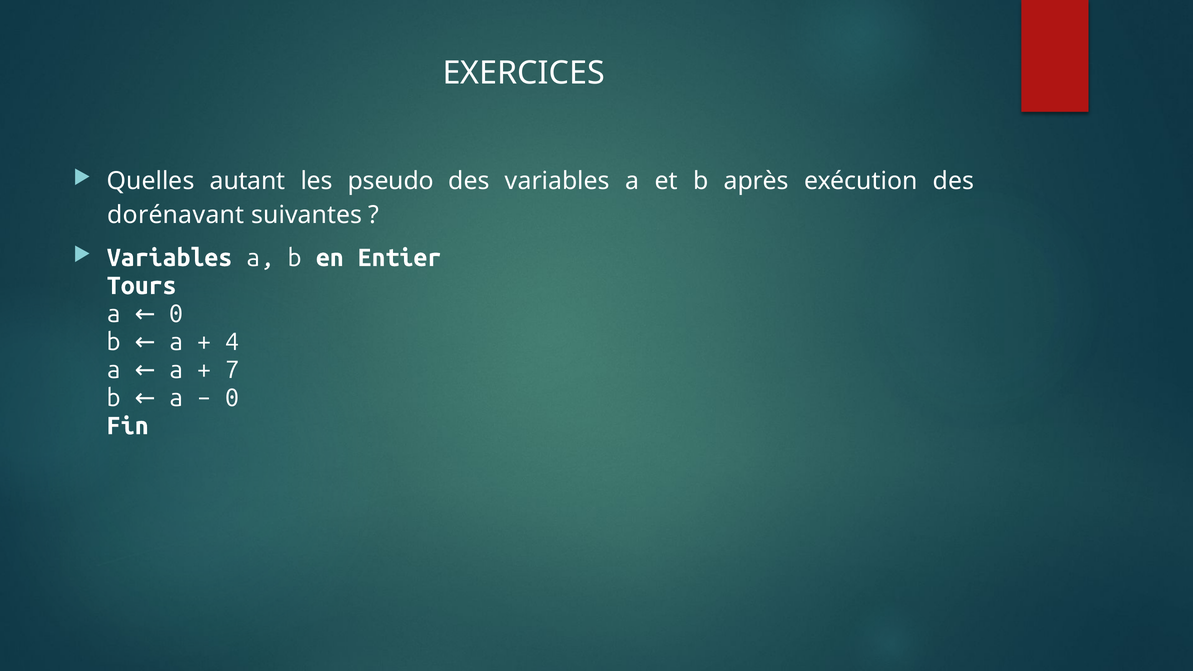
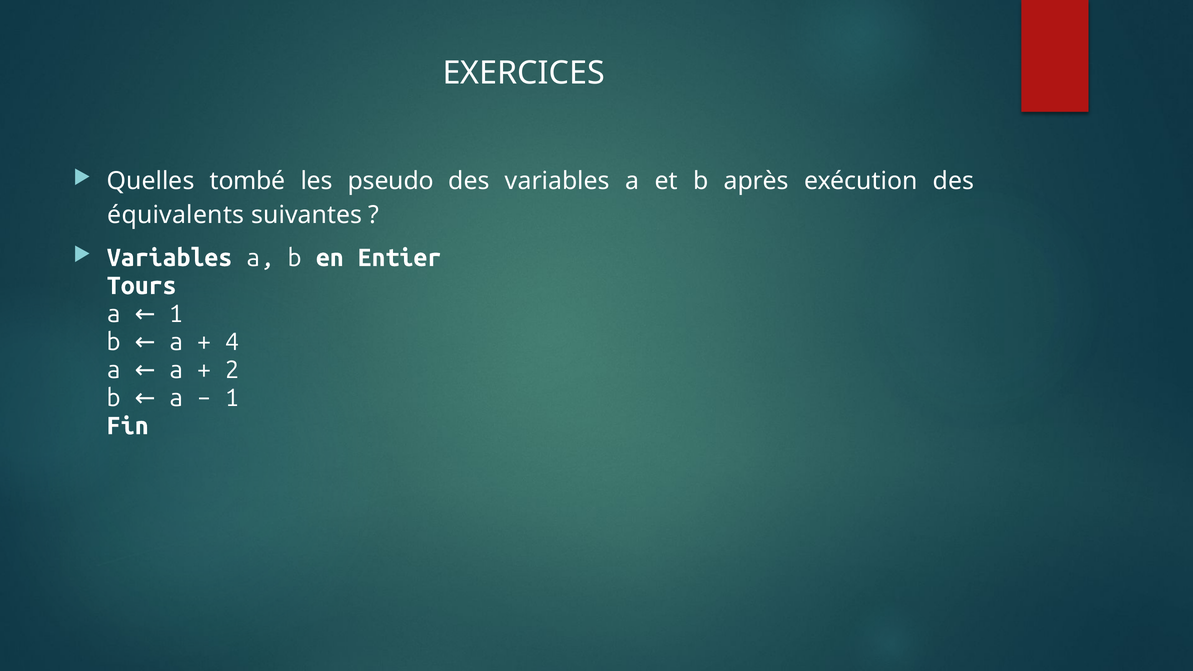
autant: autant -> tombé
dorénavant: dorénavant -> équivalents
a 0: 0 -> 1
7: 7 -> 2
0 at (232, 398): 0 -> 1
